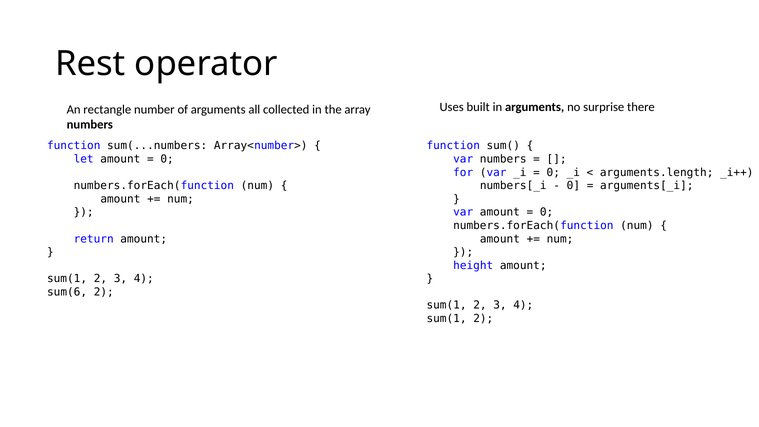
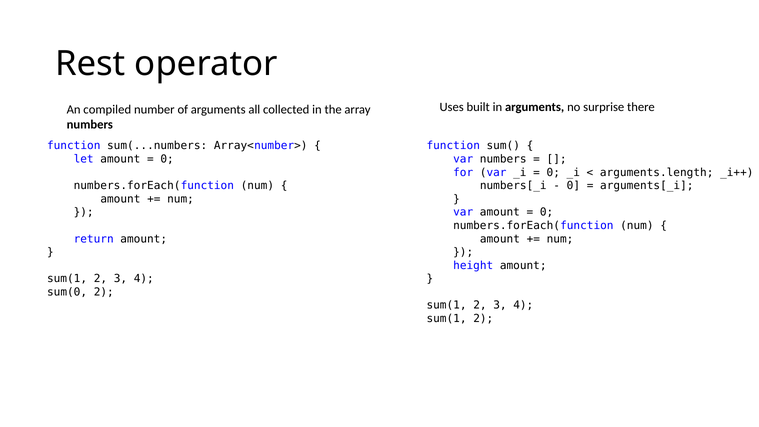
rectangle: rectangle -> compiled
sum(6: sum(6 -> sum(0
